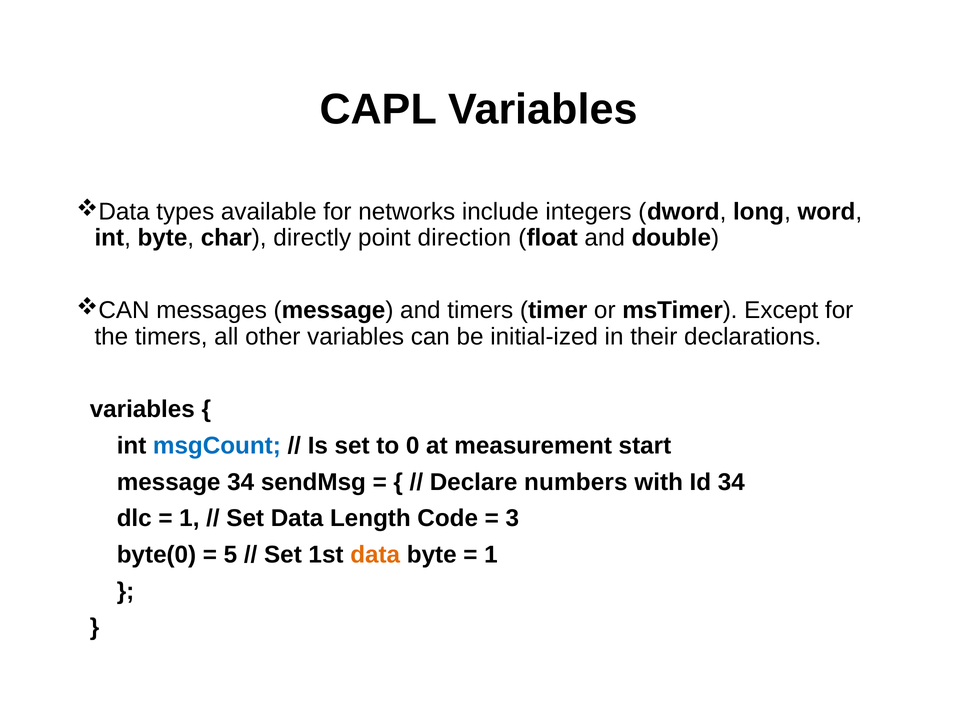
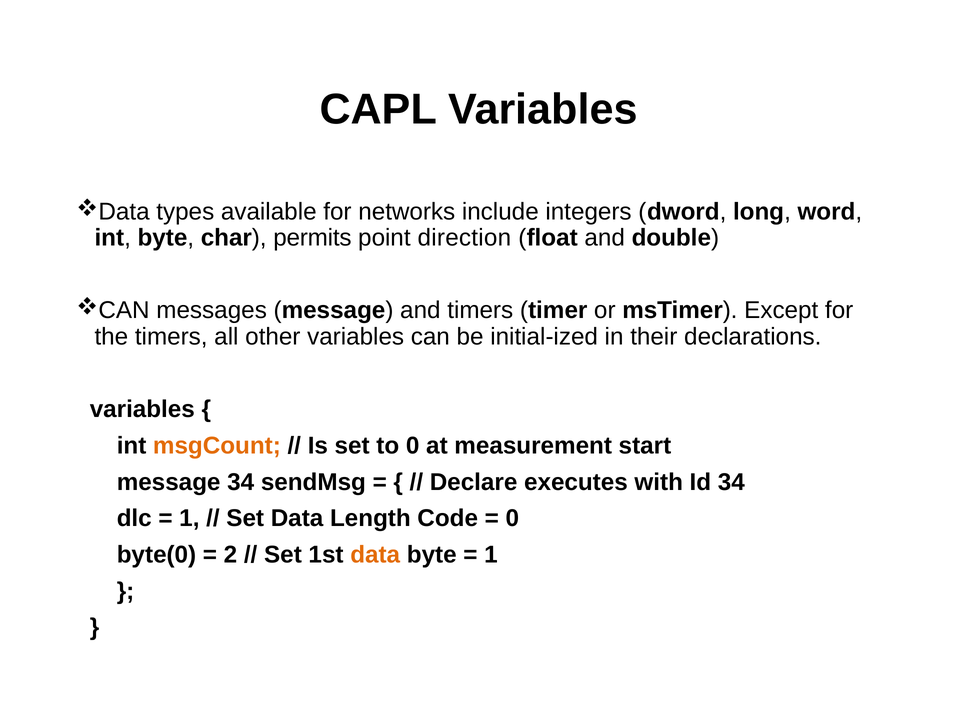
directly: directly -> permits
msgCount colour: blue -> orange
numbers: numbers -> executes
3 at (512, 518): 3 -> 0
5: 5 -> 2
